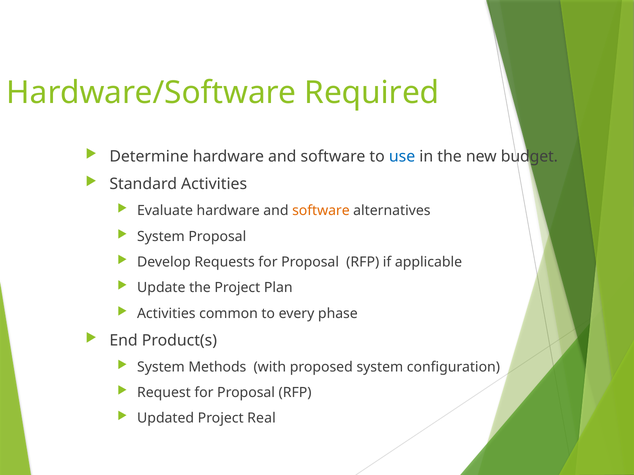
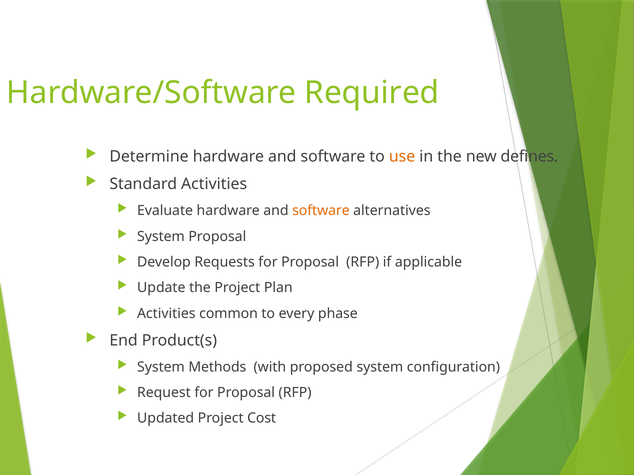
use colour: blue -> orange
budget: budget -> defines
Real: Real -> Cost
